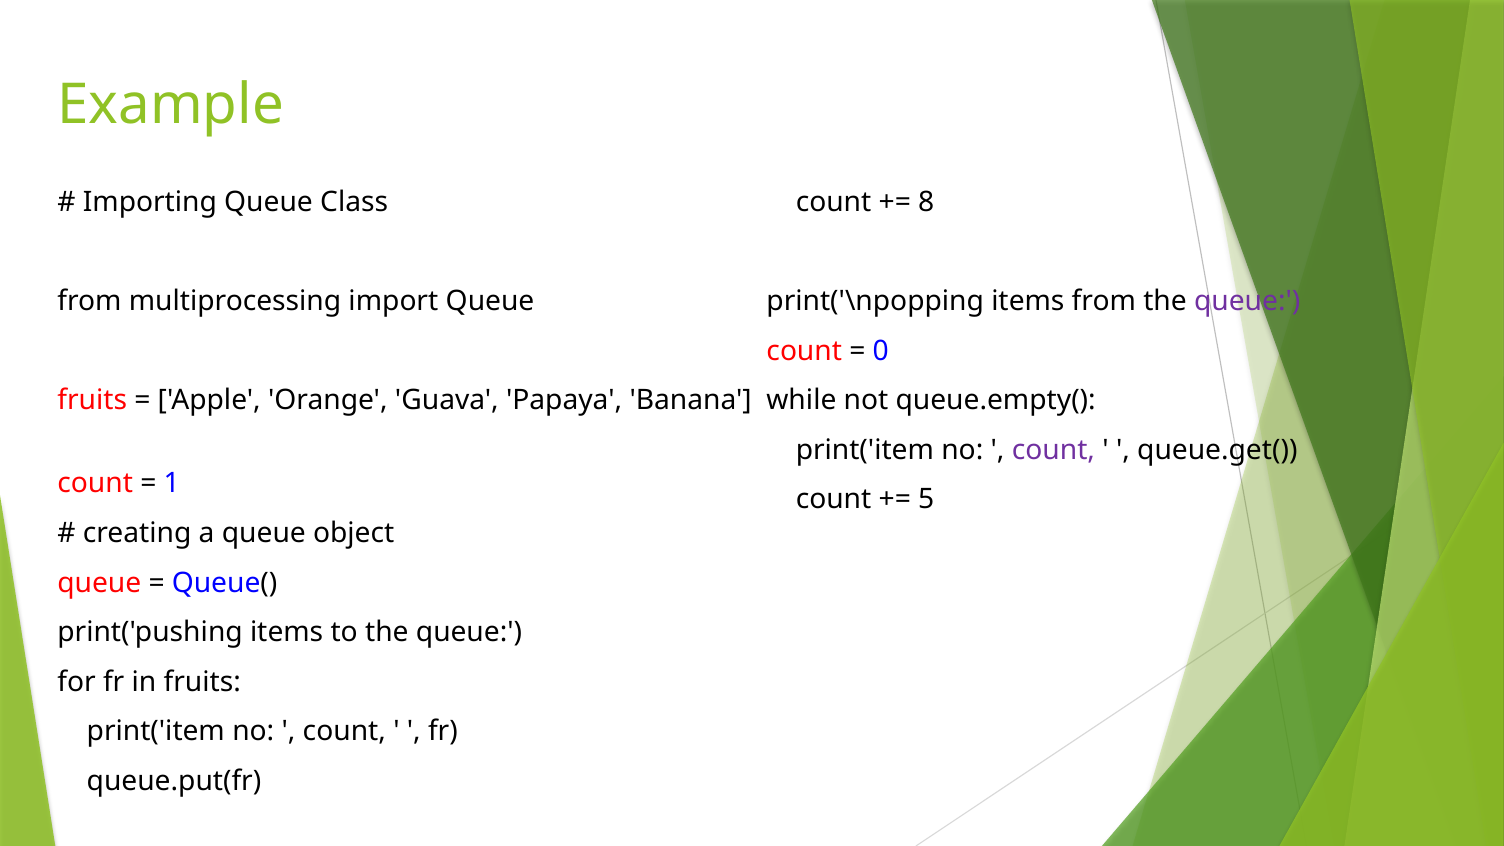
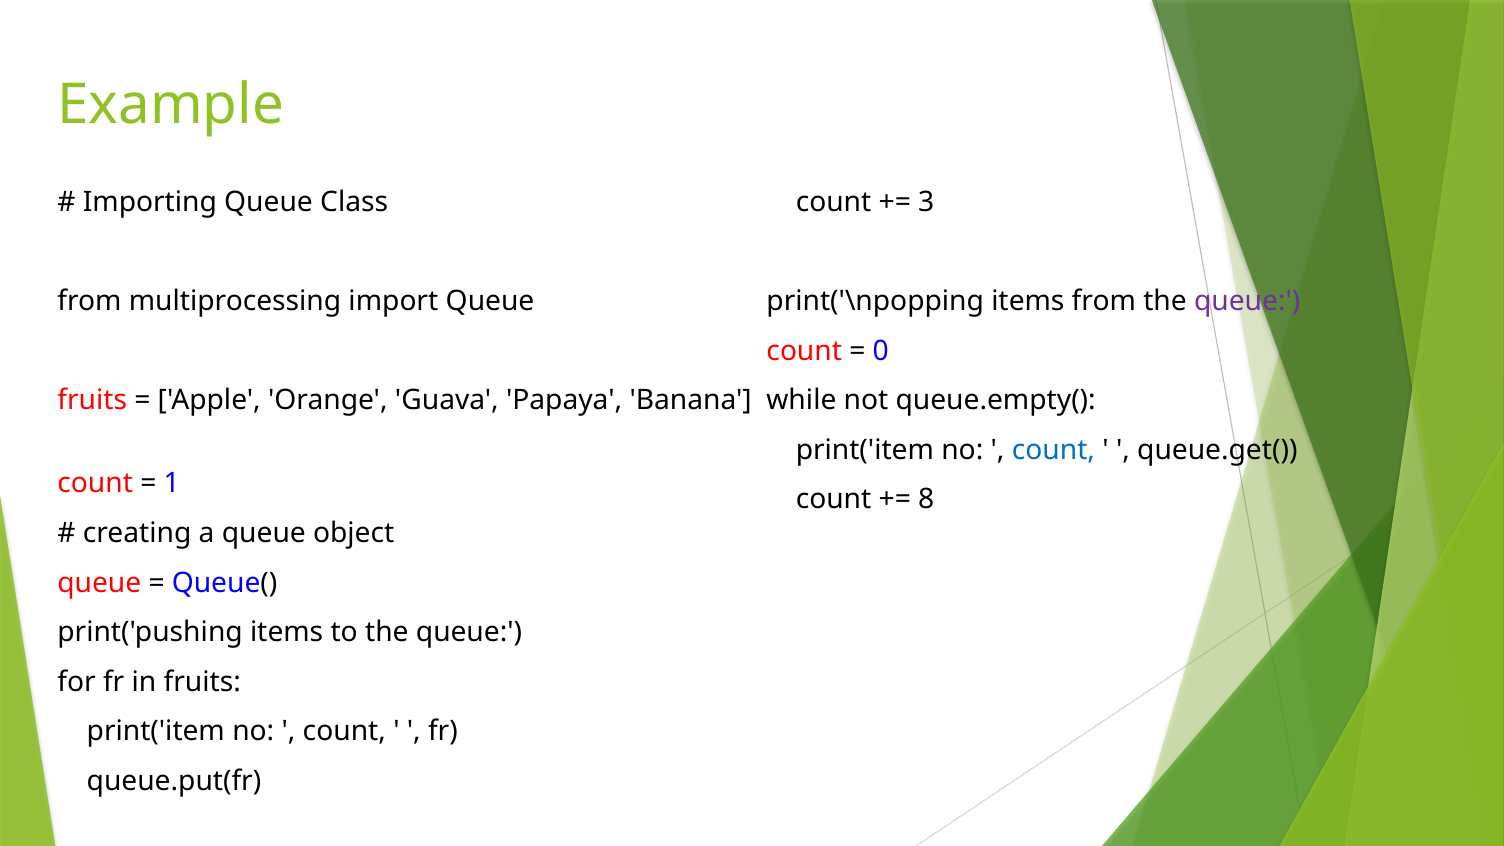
8: 8 -> 3
count at (1053, 450) colour: purple -> blue
5: 5 -> 8
